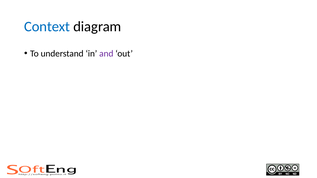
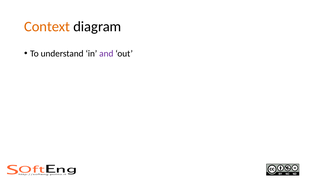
Context colour: blue -> orange
